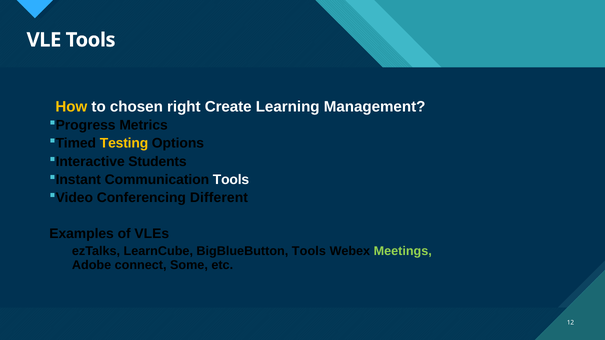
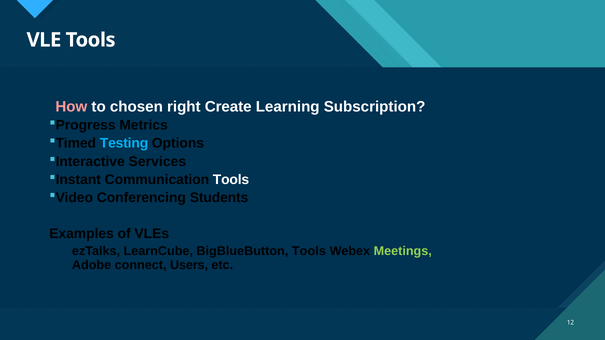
How colour: yellow -> pink
Management: Management -> Subscription
Testing colour: yellow -> light blue
Students: Students -> Services
Different: Different -> Students
Some: Some -> Users
